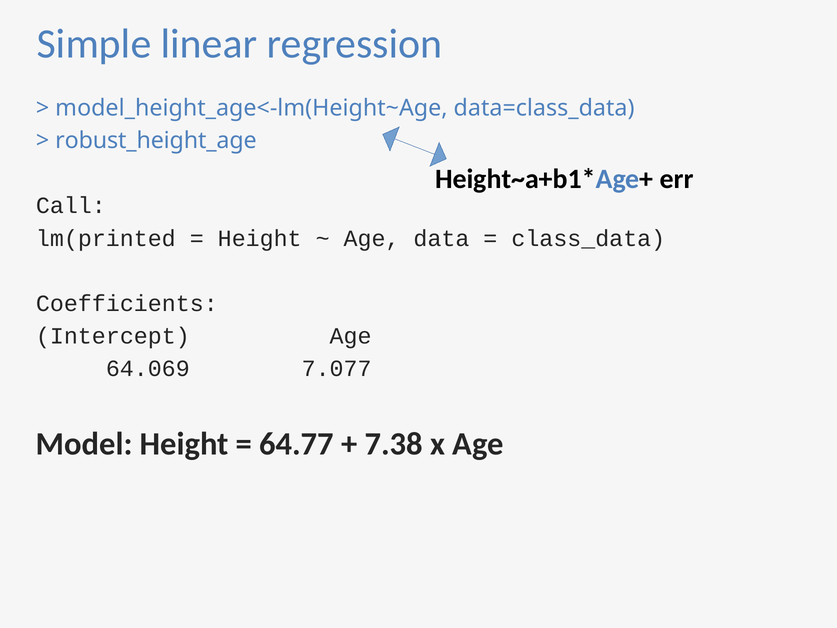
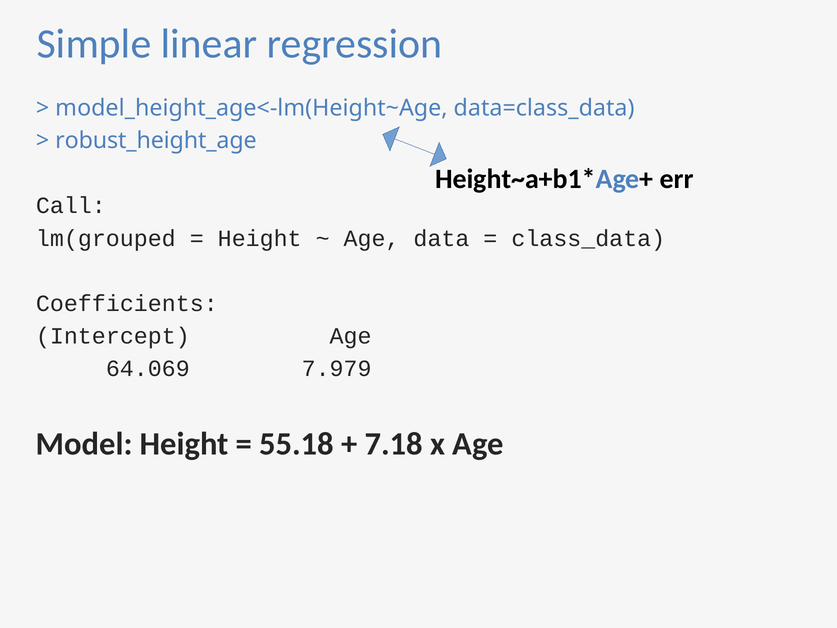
lm(printed: lm(printed -> lm(grouped
7.077: 7.077 -> 7.979
64.77: 64.77 -> 55.18
7.38: 7.38 -> 7.18
